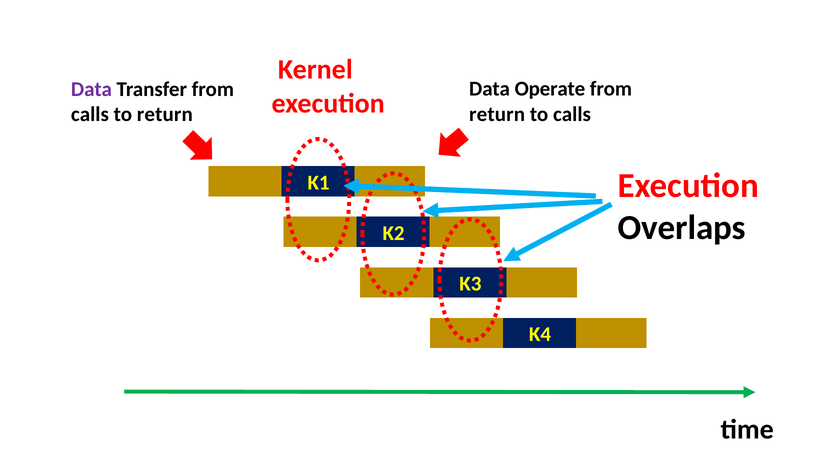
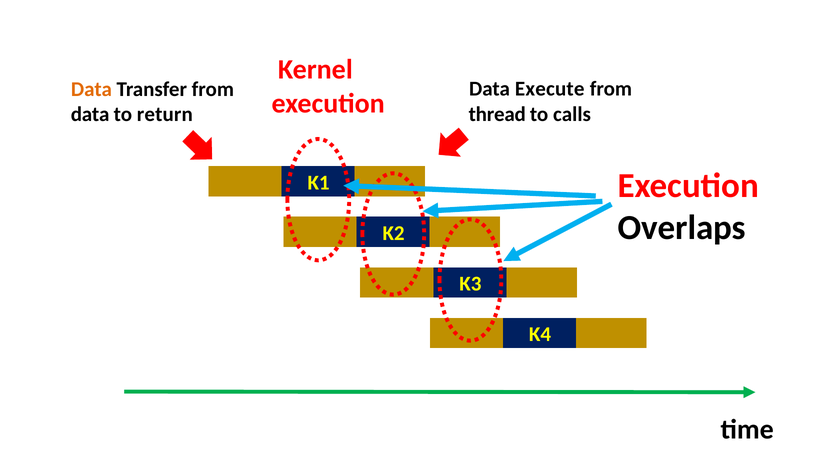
Operate: Operate -> Execute
Data at (91, 89) colour: purple -> orange
return at (497, 114): return -> thread
calls at (90, 114): calls -> data
